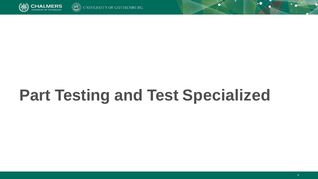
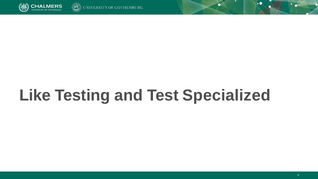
Part: Part -> Like
